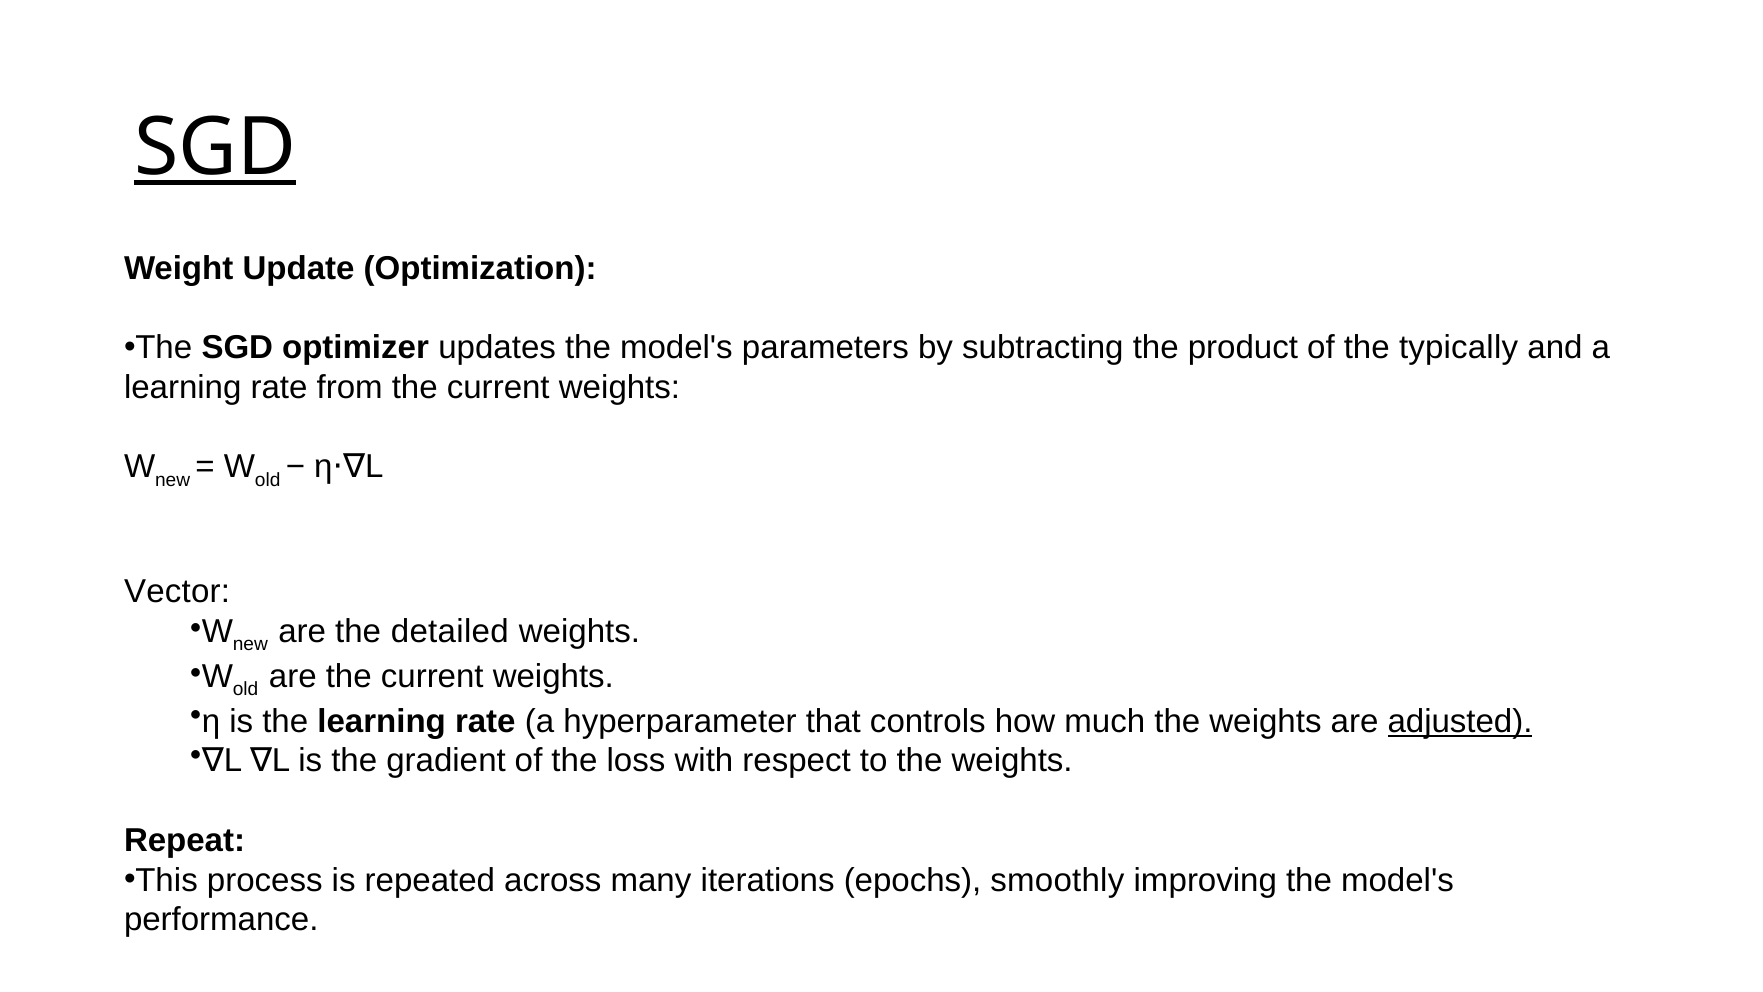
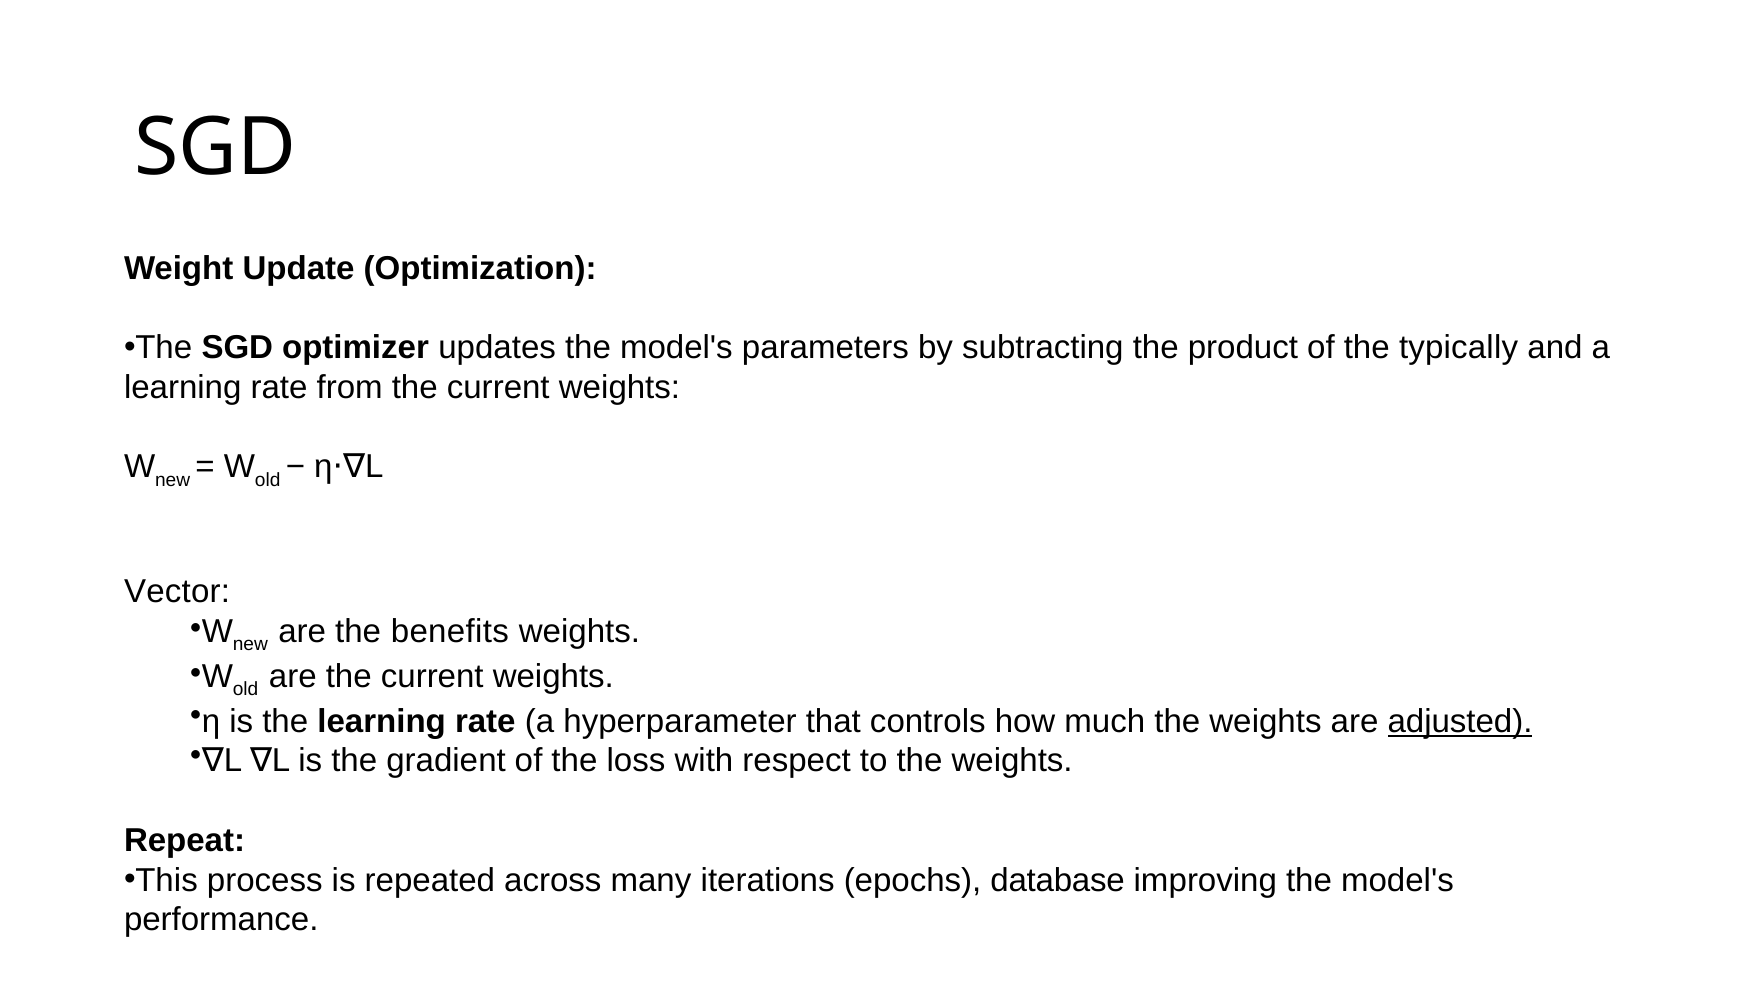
SGD at (215, 148) underline: present -> none
detailed: detailed -> benefits
smoothly: smoothly -> database
